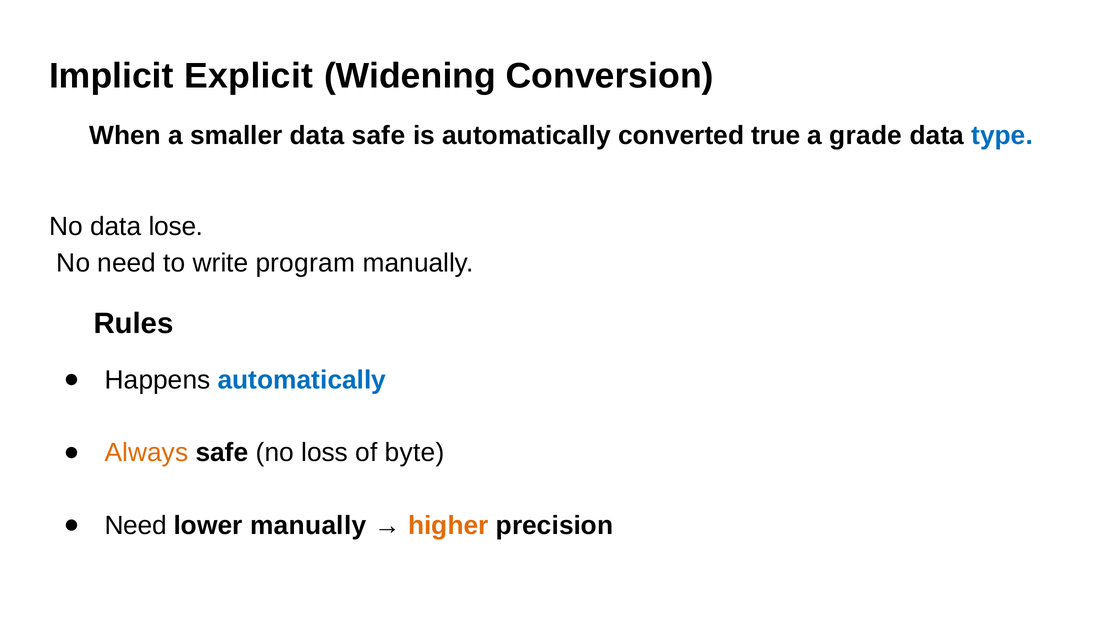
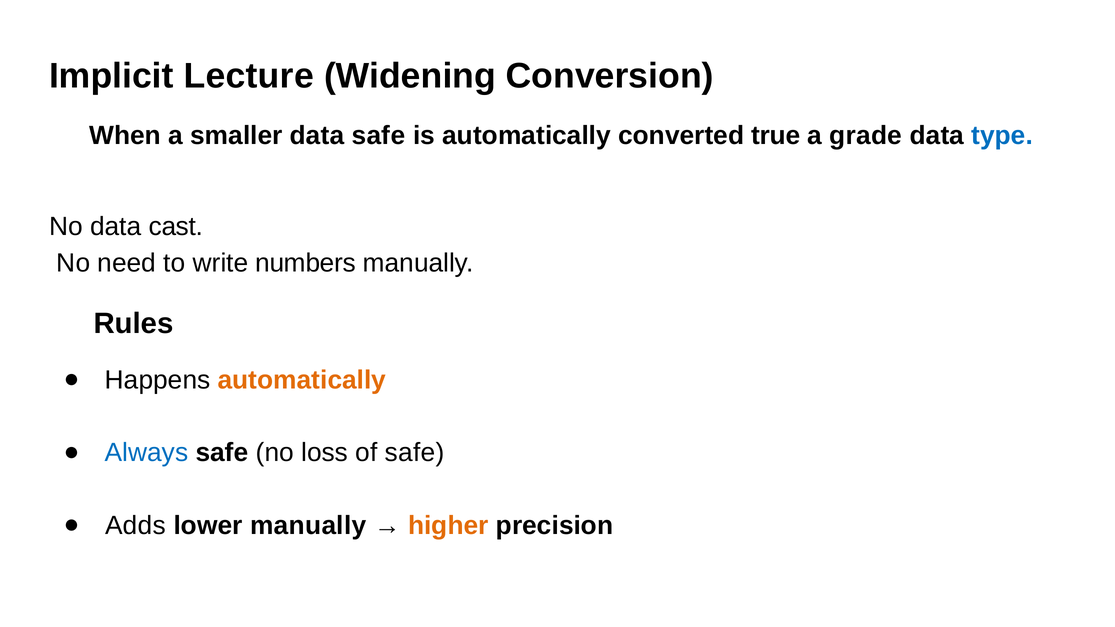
Explicit: Explicit -> Lecture
lose: lose -> cast
program: program -> numbers
automatically at (302, 380) colour: blue -> orange
Always colour: orange -> blue
of byte: byte -> safe
Need at (136, 526): Need -> Adds
